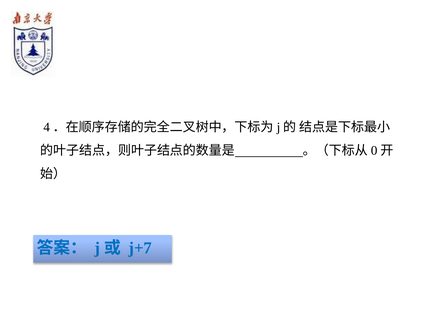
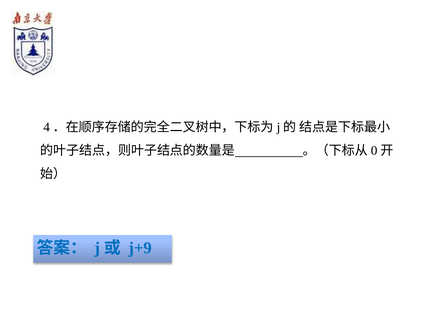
j+7: j+7 -> j+9
